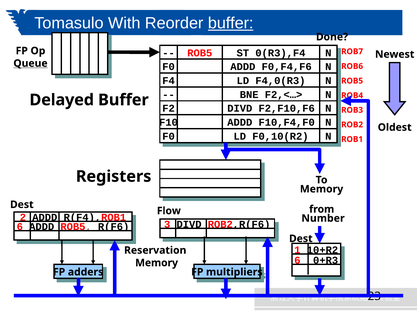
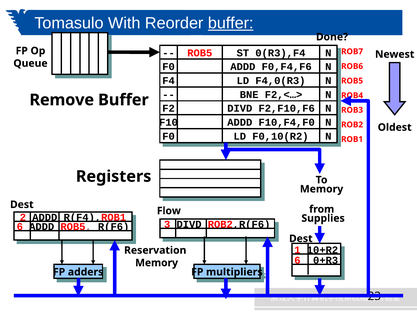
Queue underline: present -> none
Delayed: Delayed -> Remove
Number: Number -> Supplies
